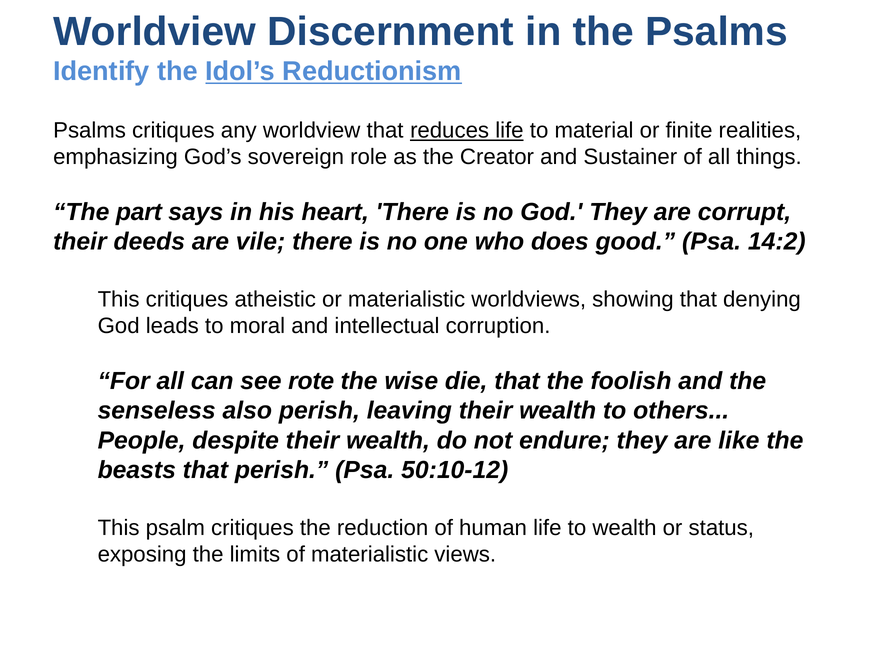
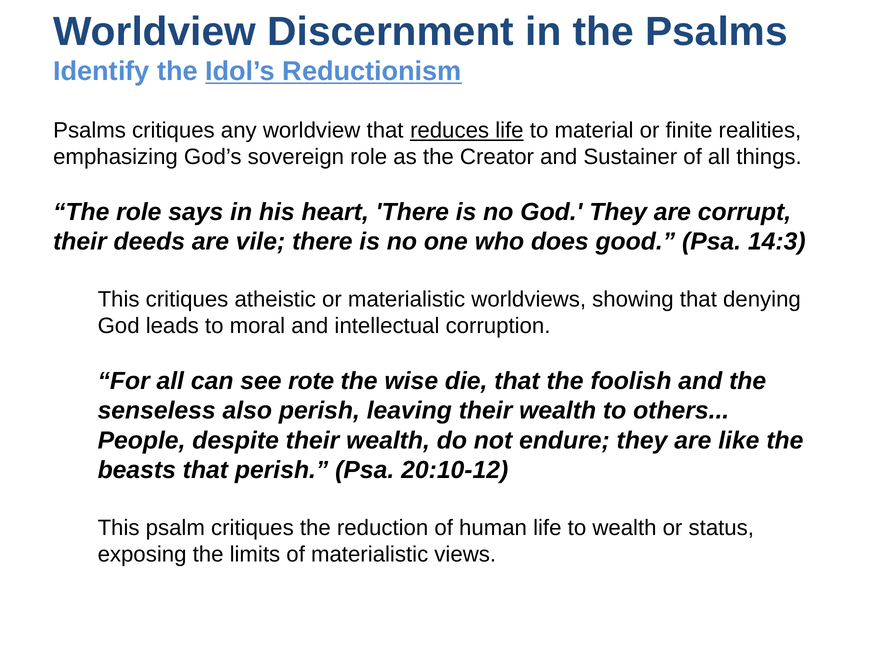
The part: part -> role
14:2: 14:2 -> 14:3
50:10-12: 50:10-12 -> 20:10-12
